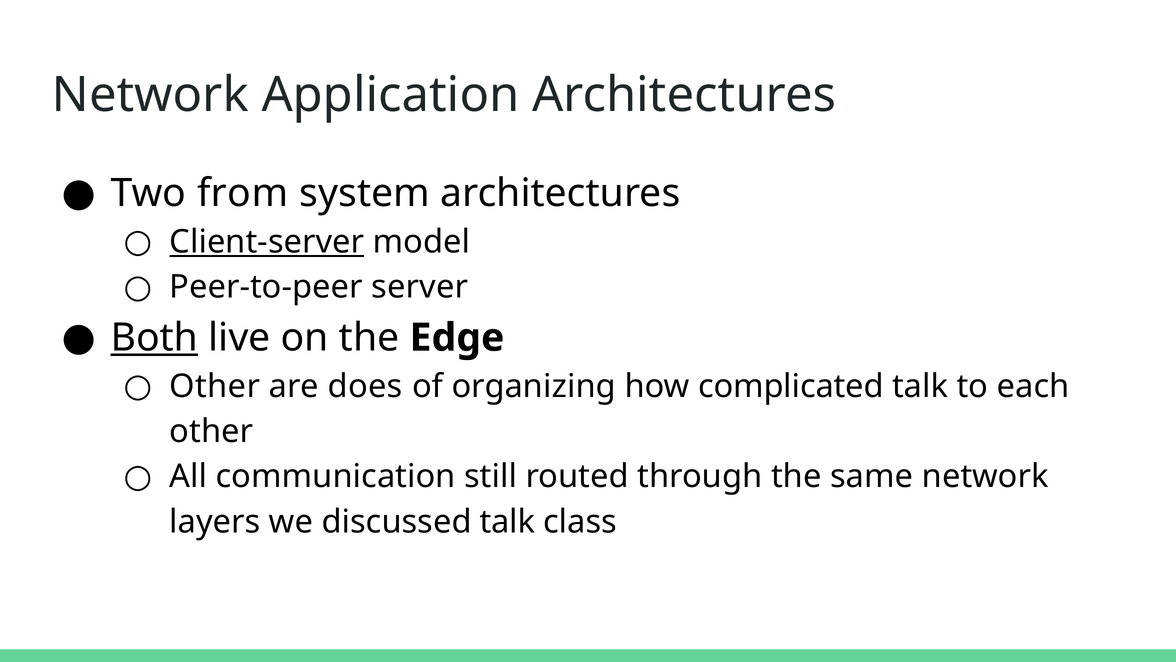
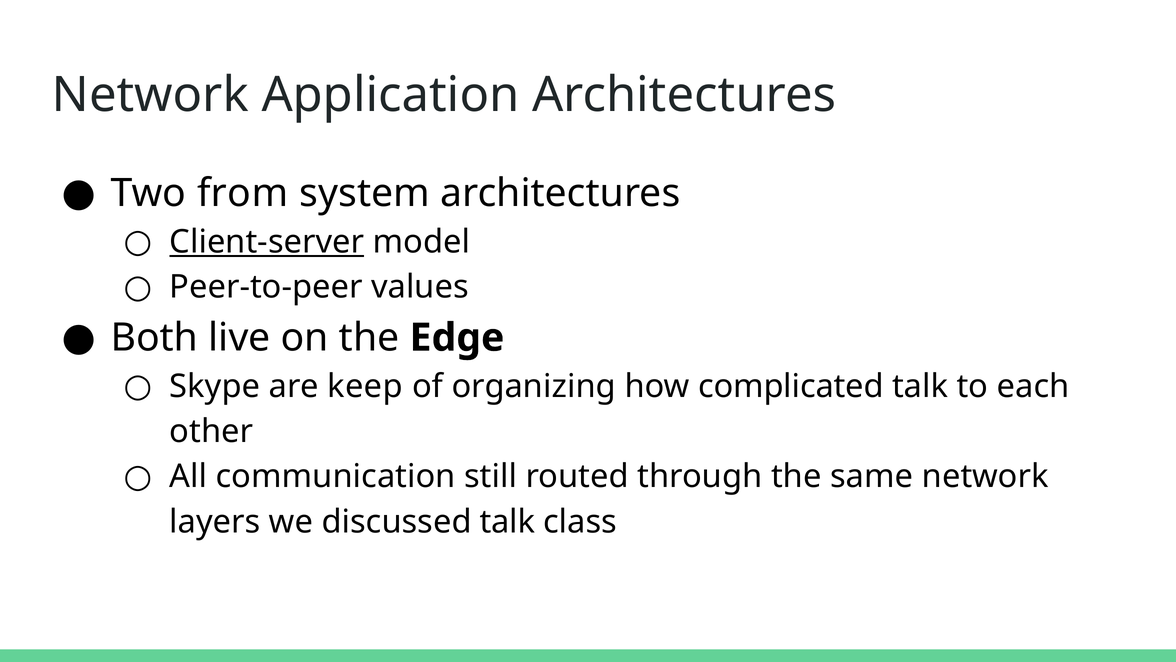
server: server -> values
Both underline: present -> none
Other at (215, 386): Other -> Skype
does: does -> keep
